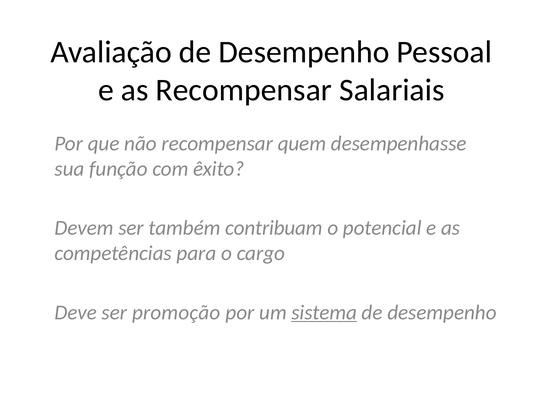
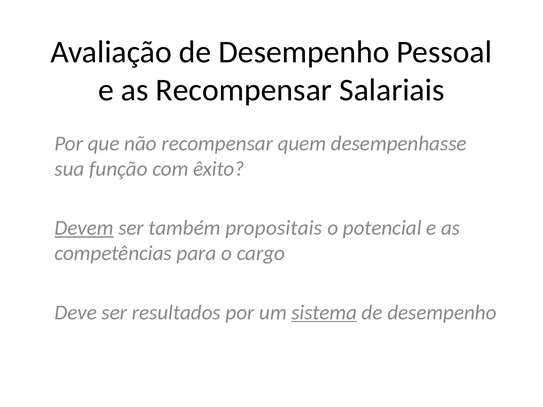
Devem underline: none -> present
contribuam: contribuam -> propositais
promoção: promoção -> resultados
